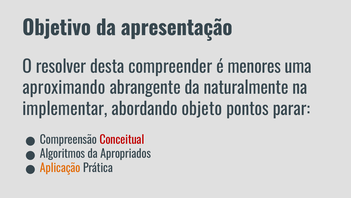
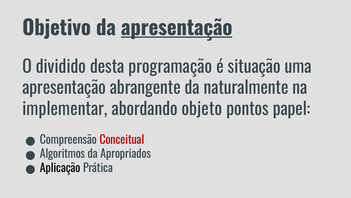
apresentação at (177, 28) underline: none -> present
resolver: resolver -> dividido
compreender: compreender -> programação
menores: menores -> situação
aproximando at (64, 88): aproximando -> apresentação
parar: parar -> papel
Aplicação colour: orange -> black
